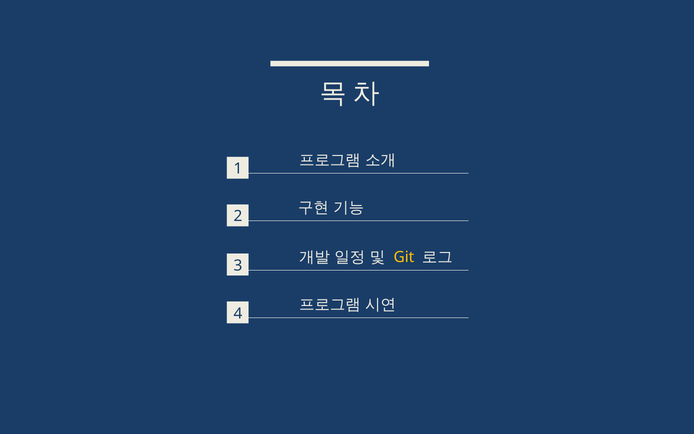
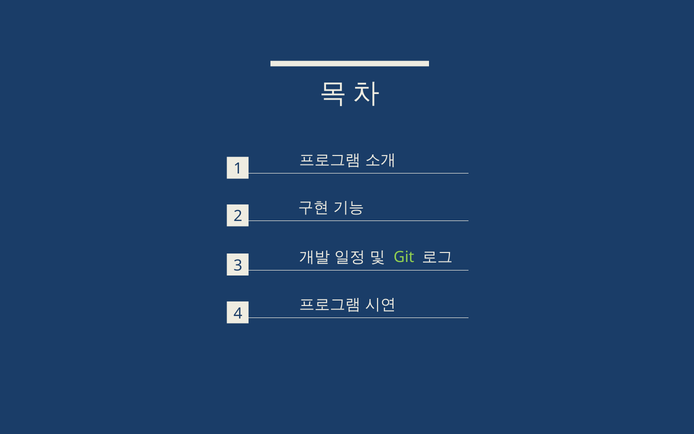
Git colour: yellow -> light green
